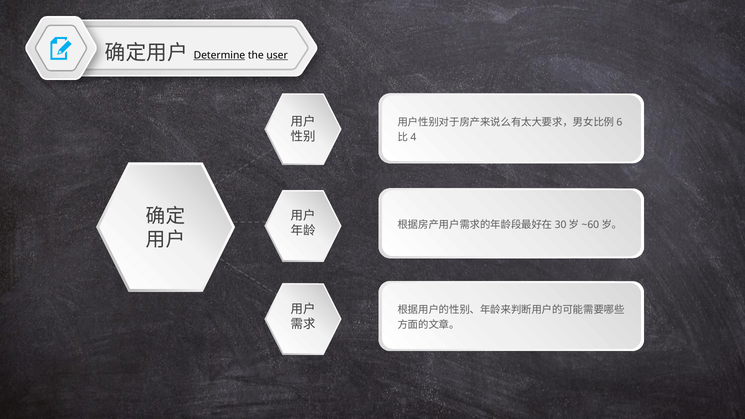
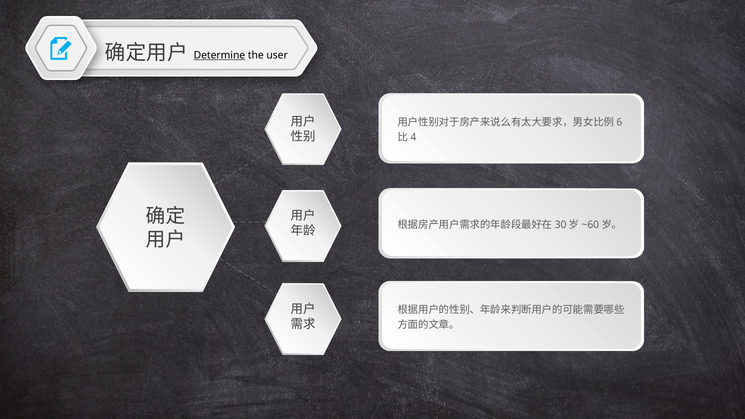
user underline: present -> none
